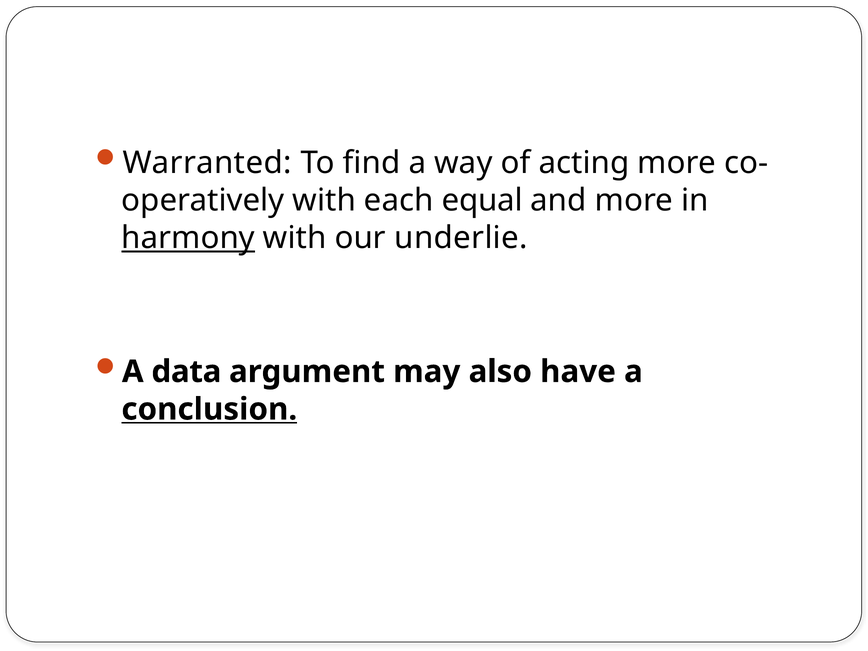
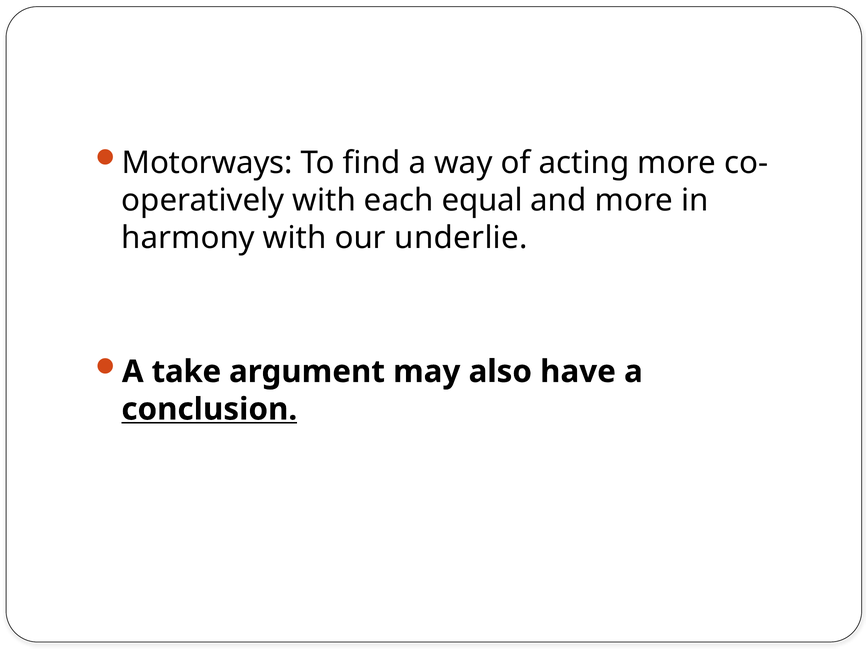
Warranted: Warranted -> Motorways
harmony underline: present -> none
data: data -> take
